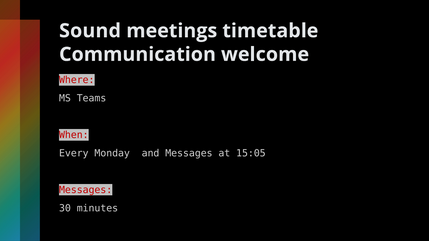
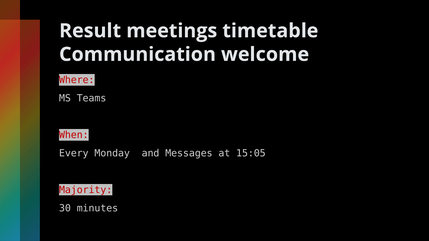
Sound: Sound -> Result
Messages at (86, 190): Messages -> Majority
